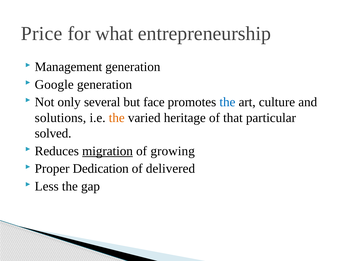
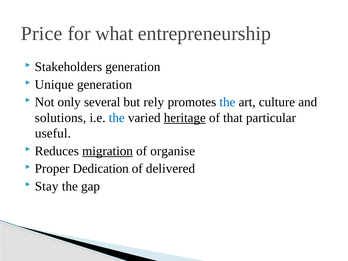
Management: Management -> Stakeholders
Google: Google -> Unique
face: face -> rely
the at (117, 118) colour: orange -> blue
heritage underline: none -> present
solved: solved -> useful
growing: growing -> organise
Less: Less -> Stay
